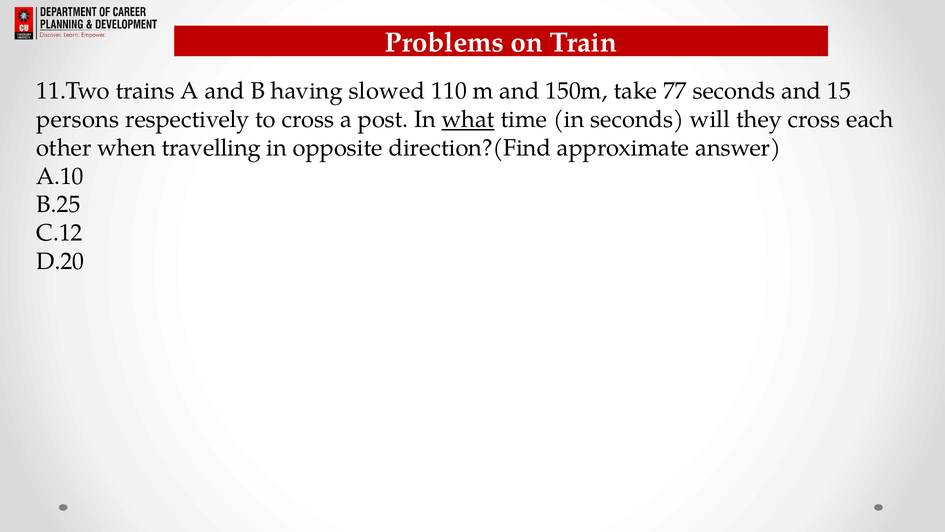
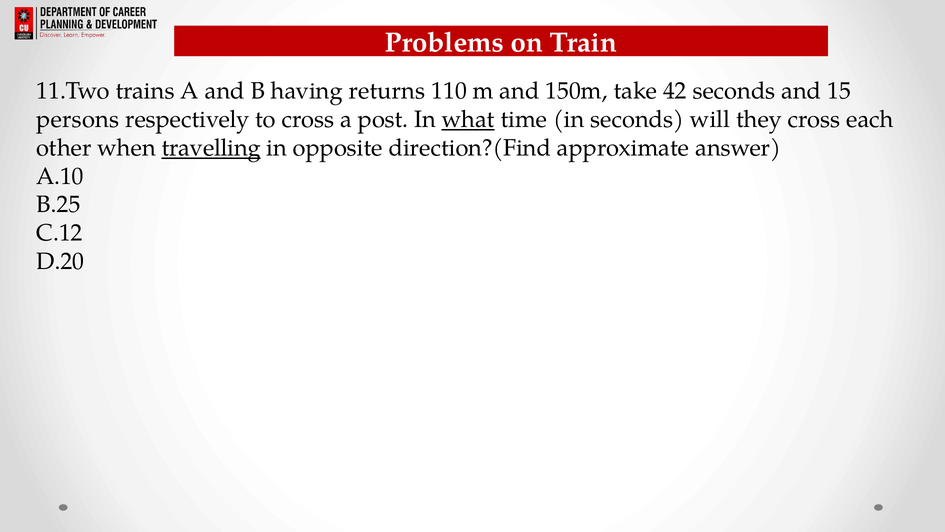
slowed: slowed -> returns
77: 77 -> 42
travelling underline: none -> present
